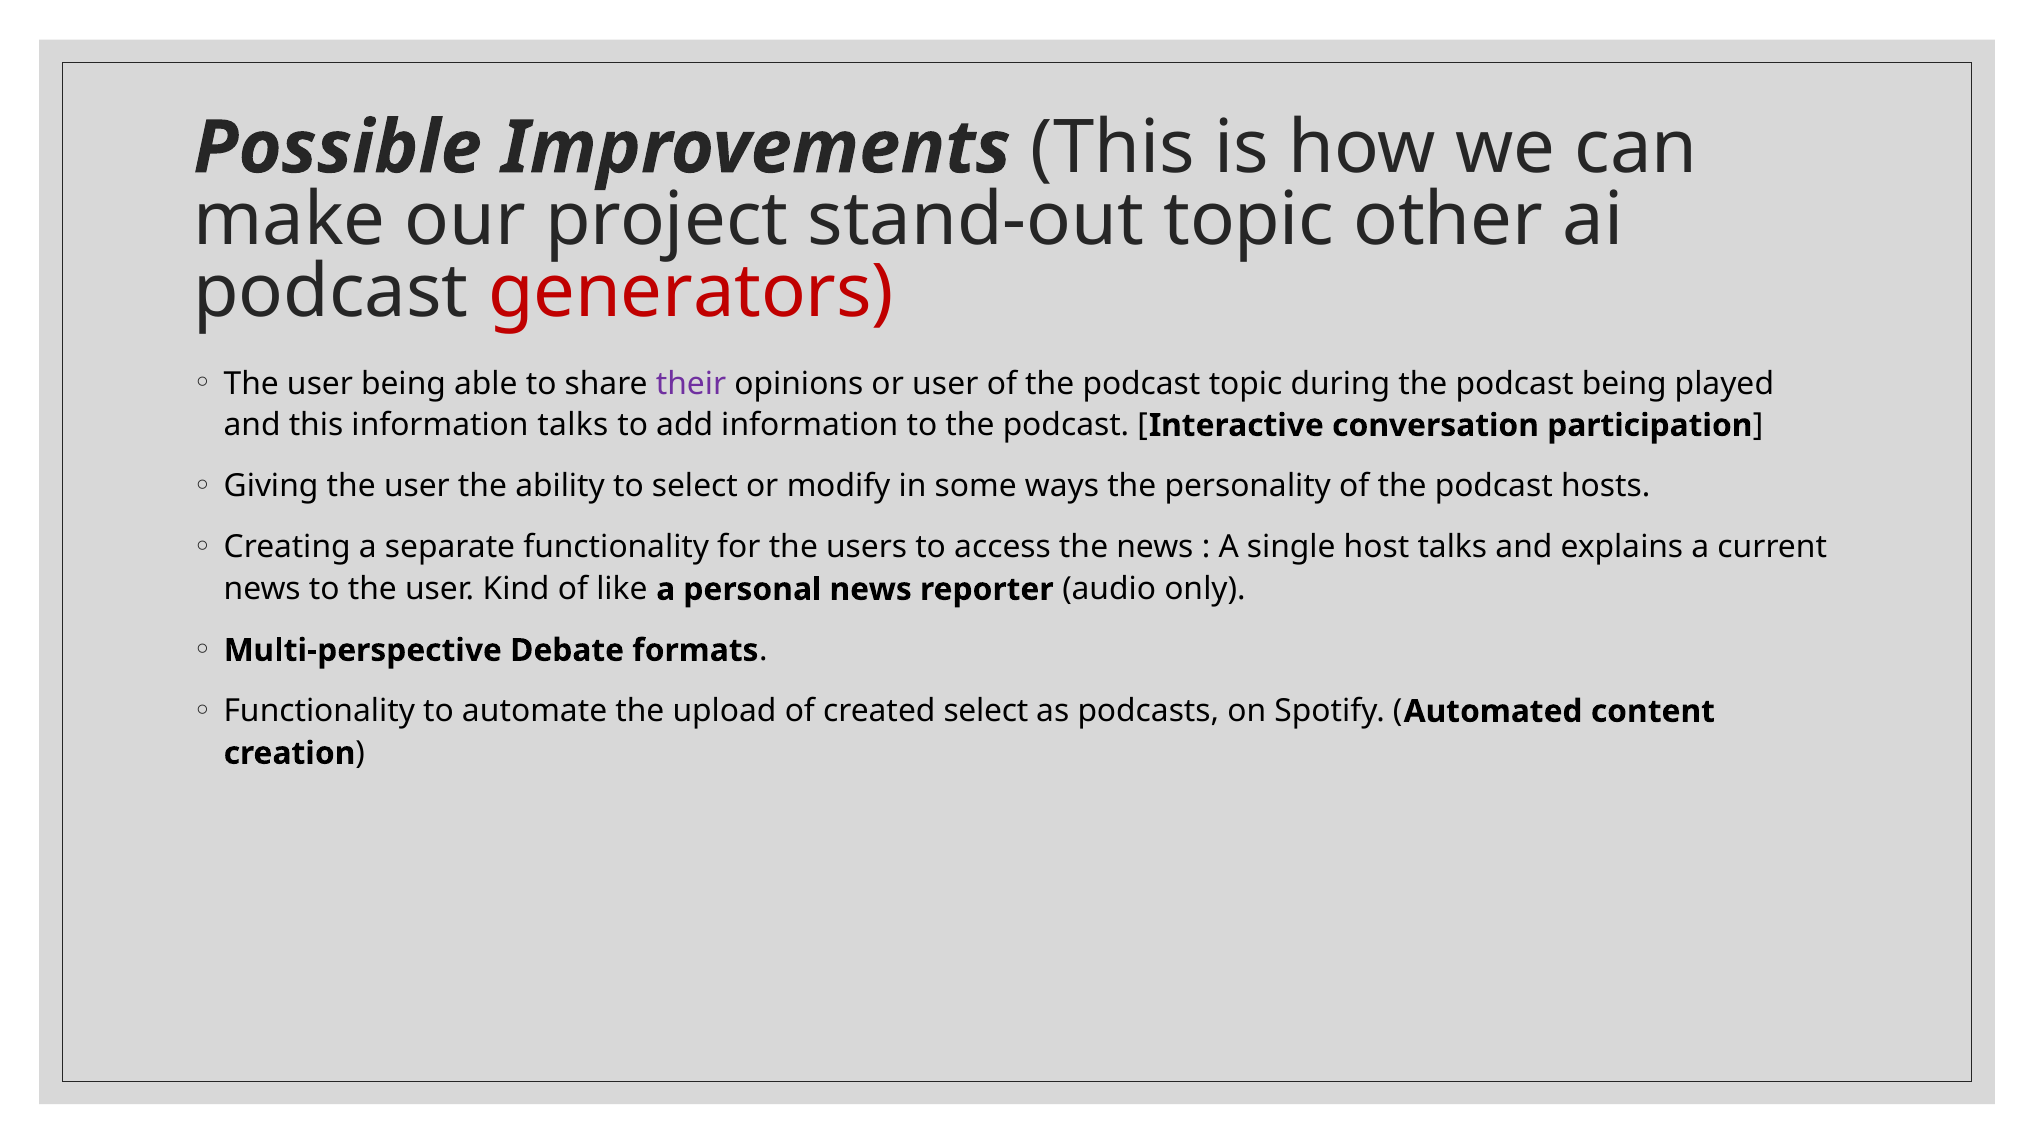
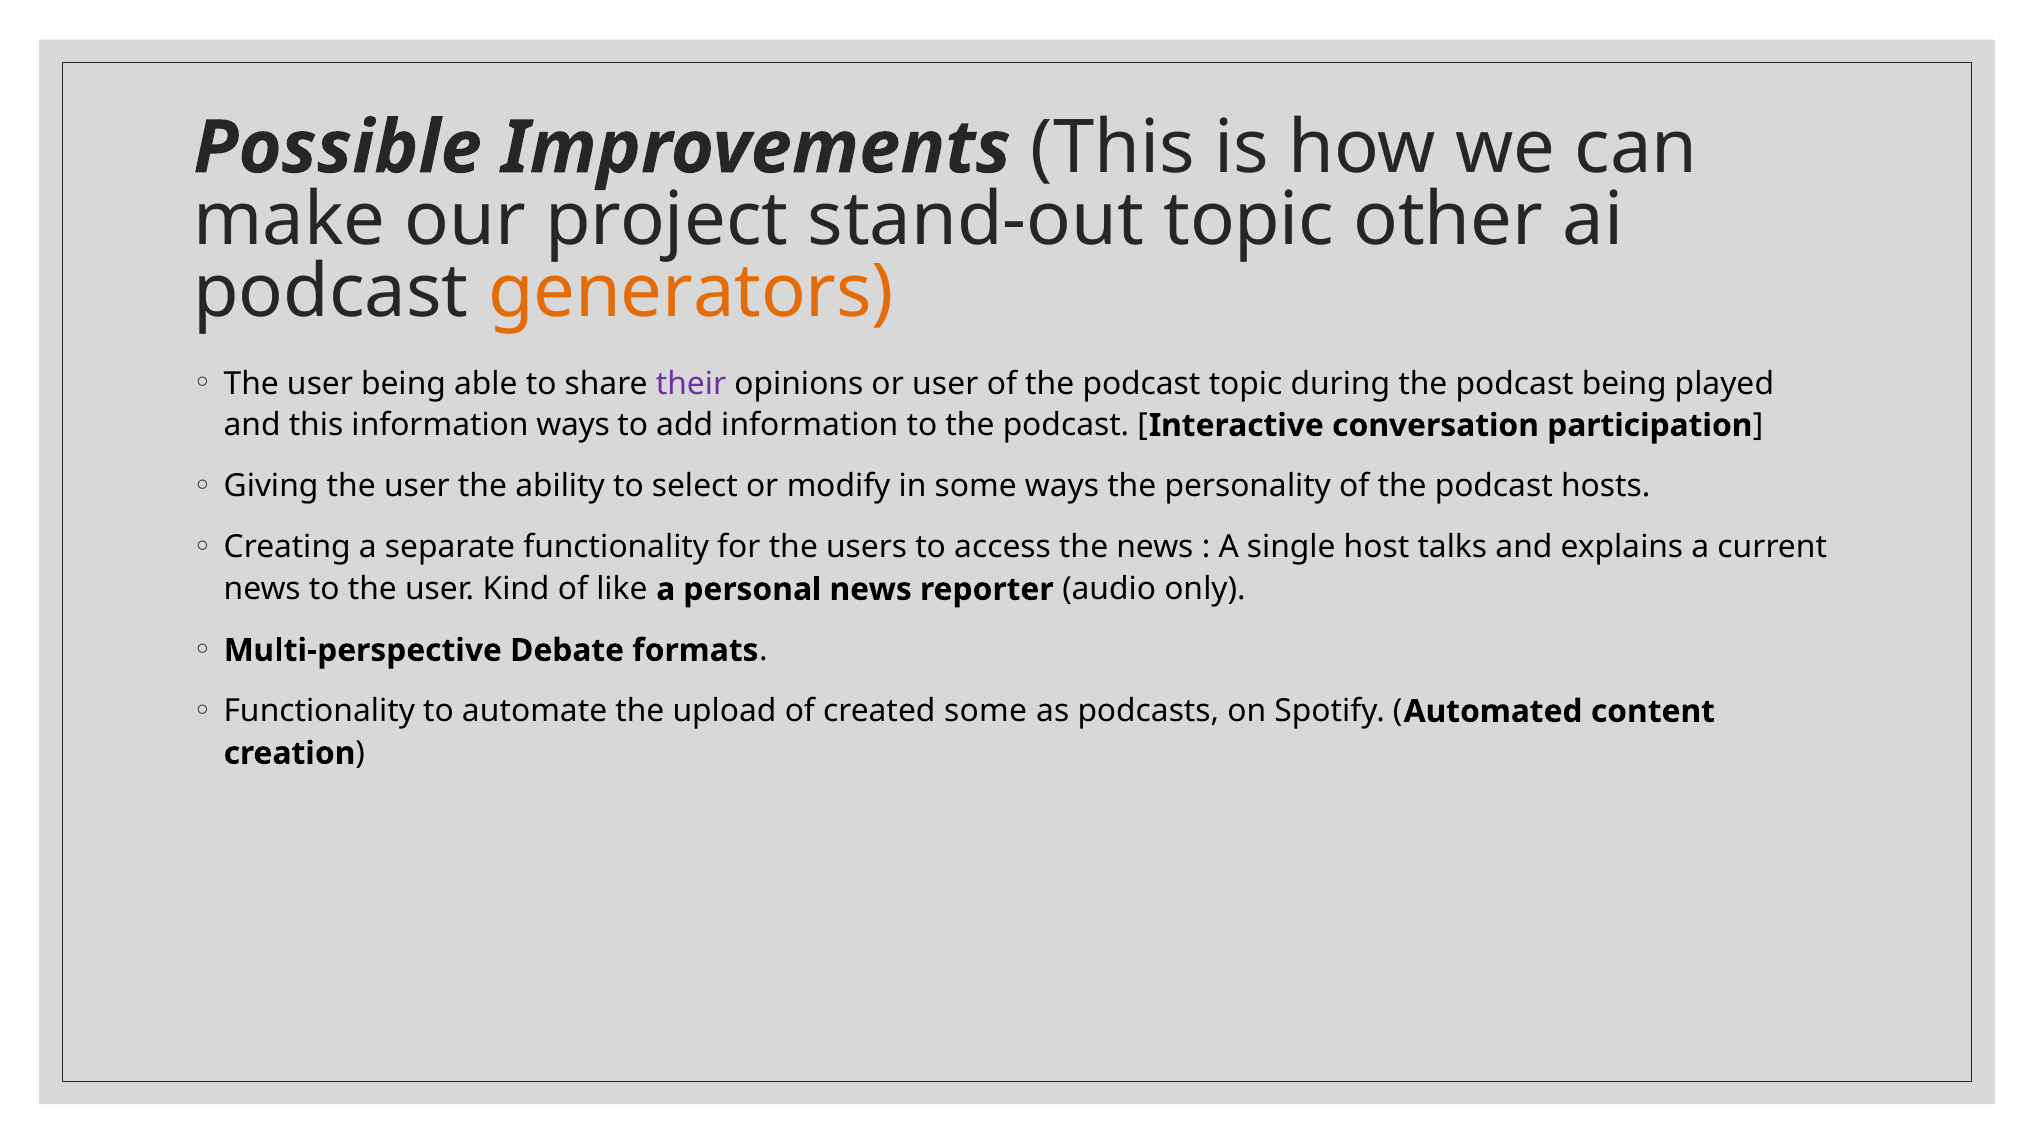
generators colour: red -> orange
information talks: talks -> ways
created select: select -> some
